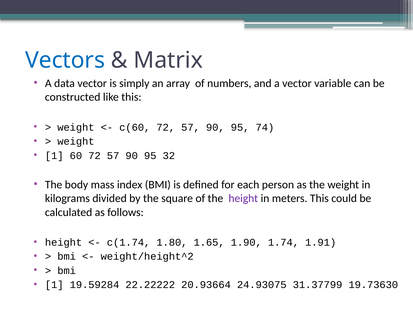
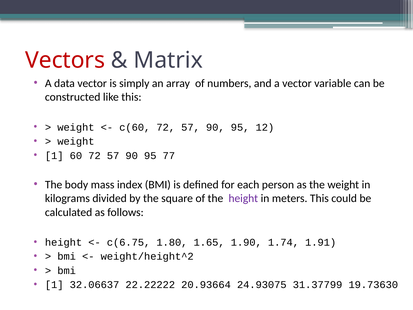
Vectors colour: blue -> red
74: 74 -> 12
32: 32 -> 77
c(1.74: c(1.74 -> c(6.75
19.59284: 19.59284 -> 32.06637
